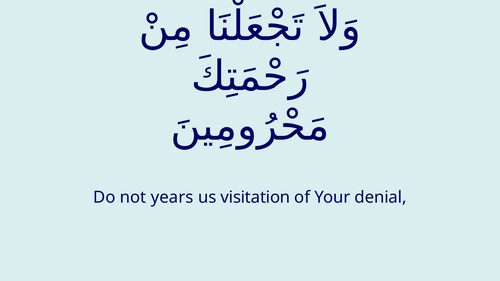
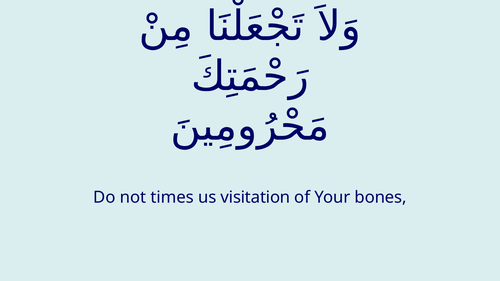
years: years -> times
denial: denial -> bones
